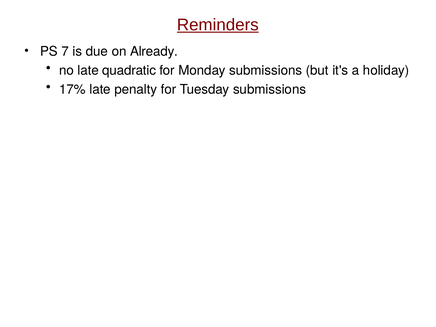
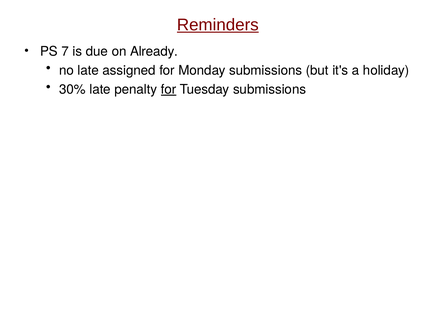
quadratic: quadratic -> assigned
17%: 17% -> 30%
for at (169, 89) underline: none -> present
